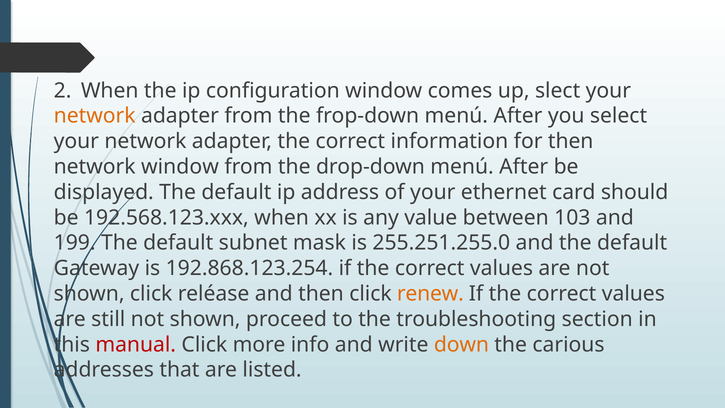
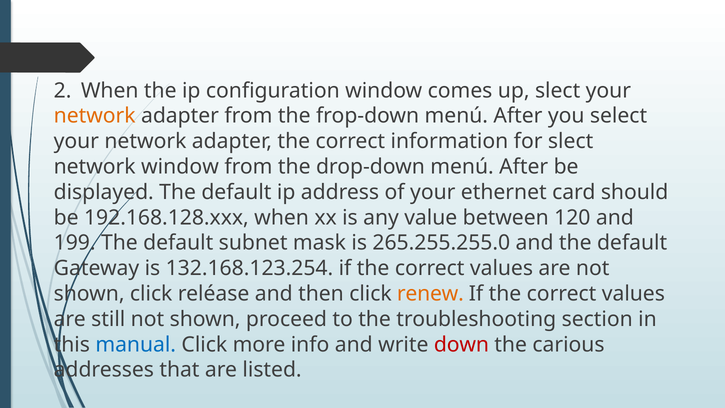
for then: then -> slect
192.568.123.xxx: 192.568.123.xxx -> 192.168.128.xxx
103: 103 -> 120
255.251.255.0: 255.251.255.0 -> 265.255.255.0
192.868.123.254: 192.868.123.254 -> 132.168.123.254
manual colour: red -> blue
down colour: orange -> red
